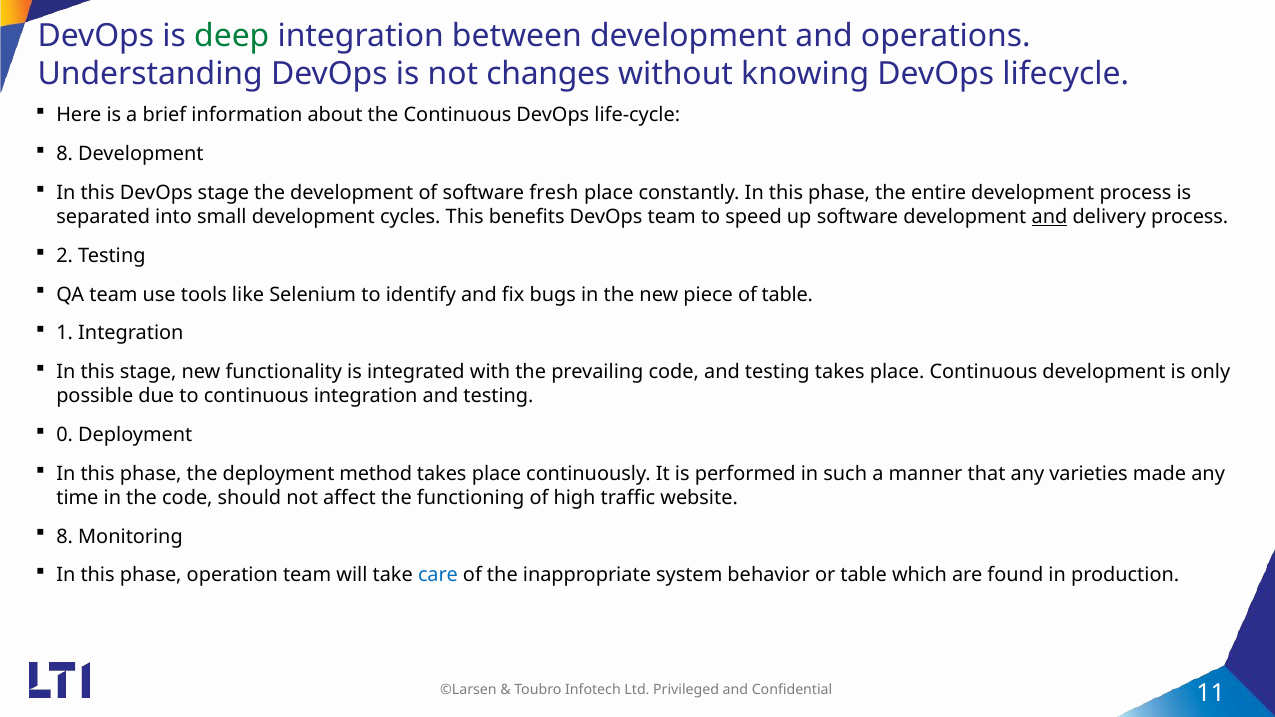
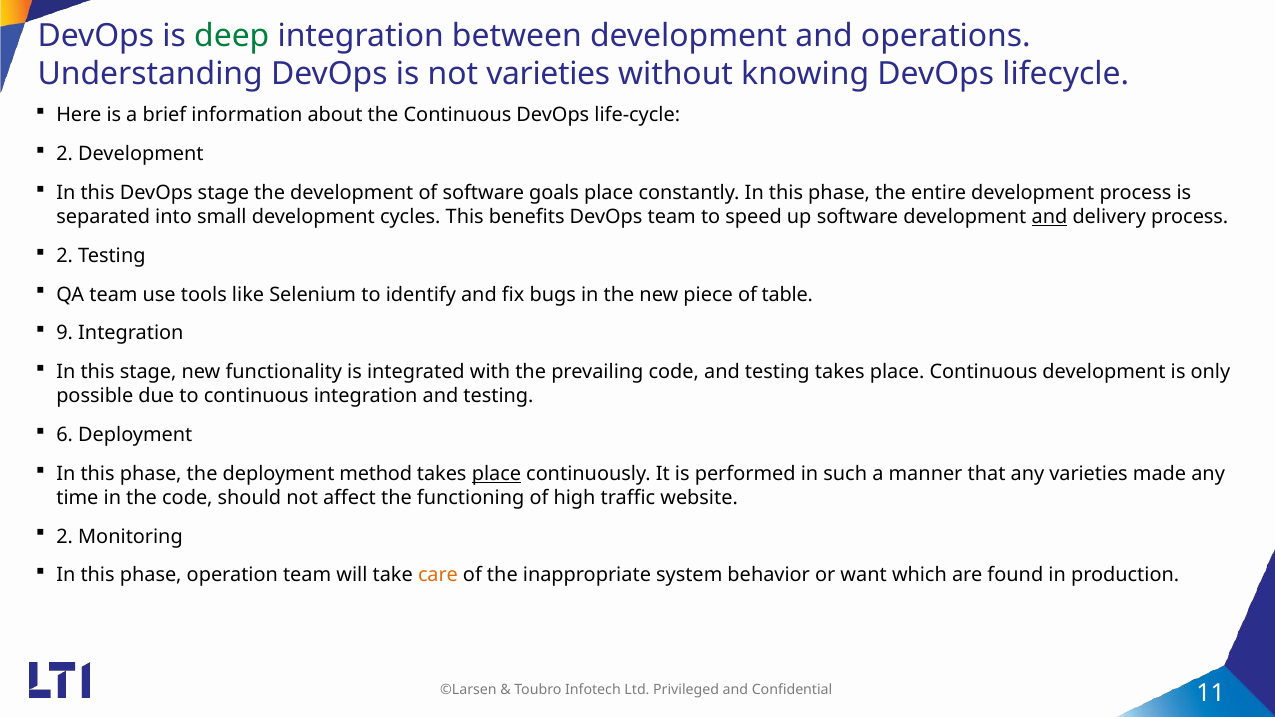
not changes: changes -> varieties
8 at (65, 154): 8 -> 2
fresh: fresh -> goals
1: 1 -> 9
0: 0 -> 6
place at (496, 474) underline: none -> present
8 at (65, 537): 8 -> 2
care colour: blue -> orange
or table: table -> want
